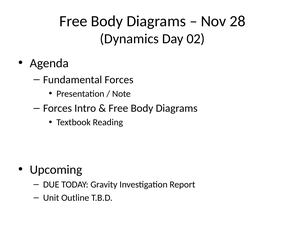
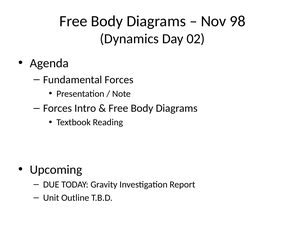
28: 28 -> 98
